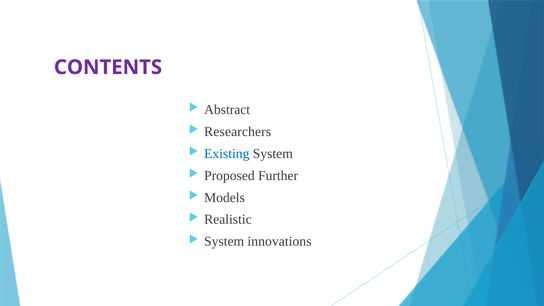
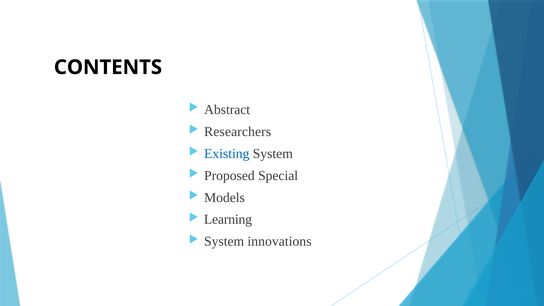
CONTENTS colour: purple -> black
Further: Further -> Special
Realistic: Realistic -> Learning
